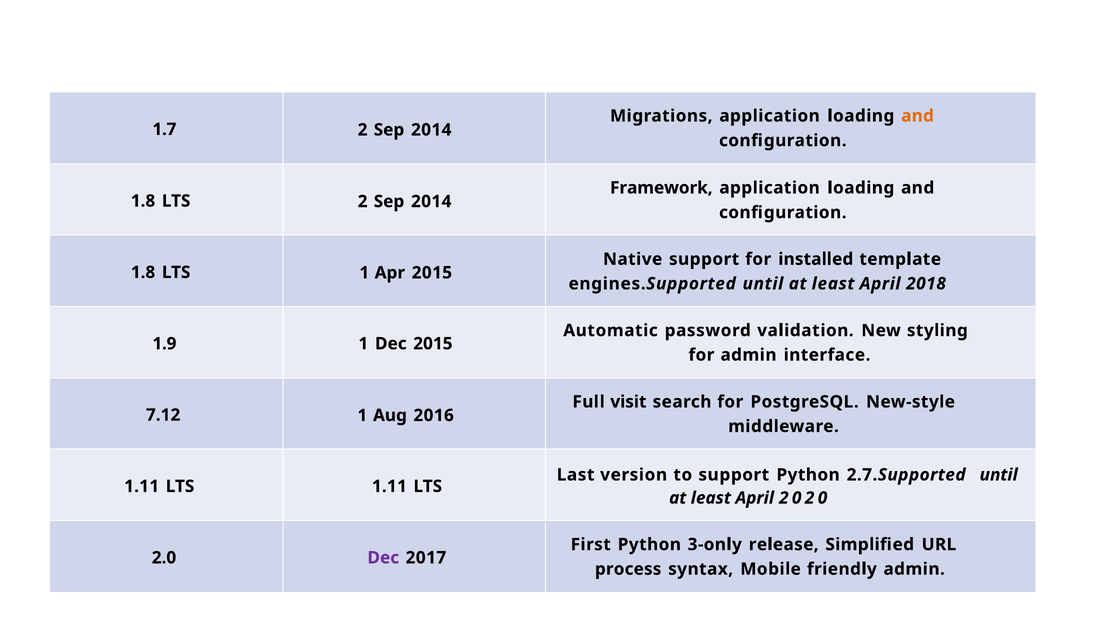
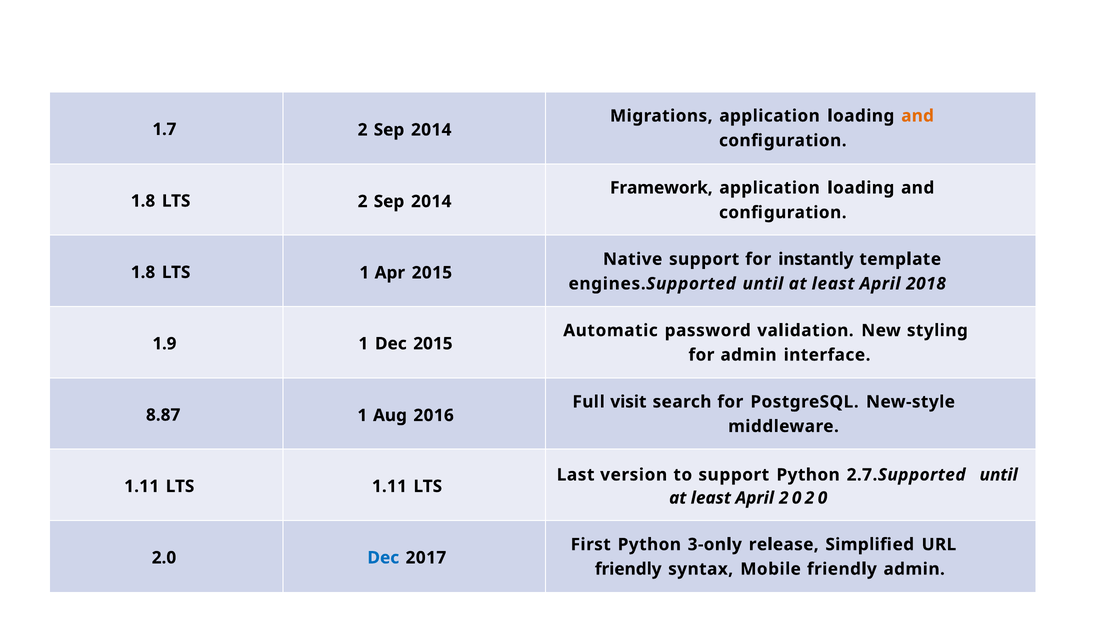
installed: installed -> instantly
7.12: 7.12 -> 8.87
Dec at (383, 557) colour: purple -> blue
process at (628, 569): process -> friendly
